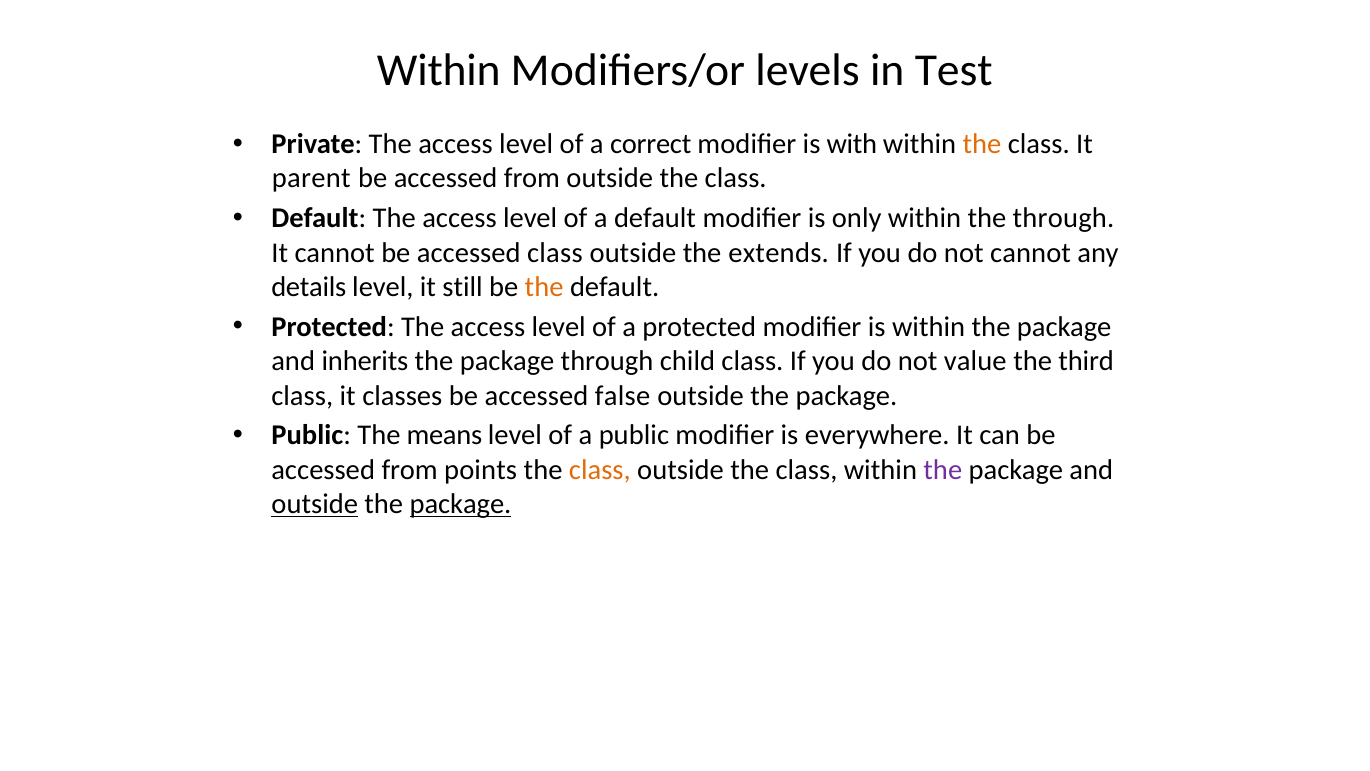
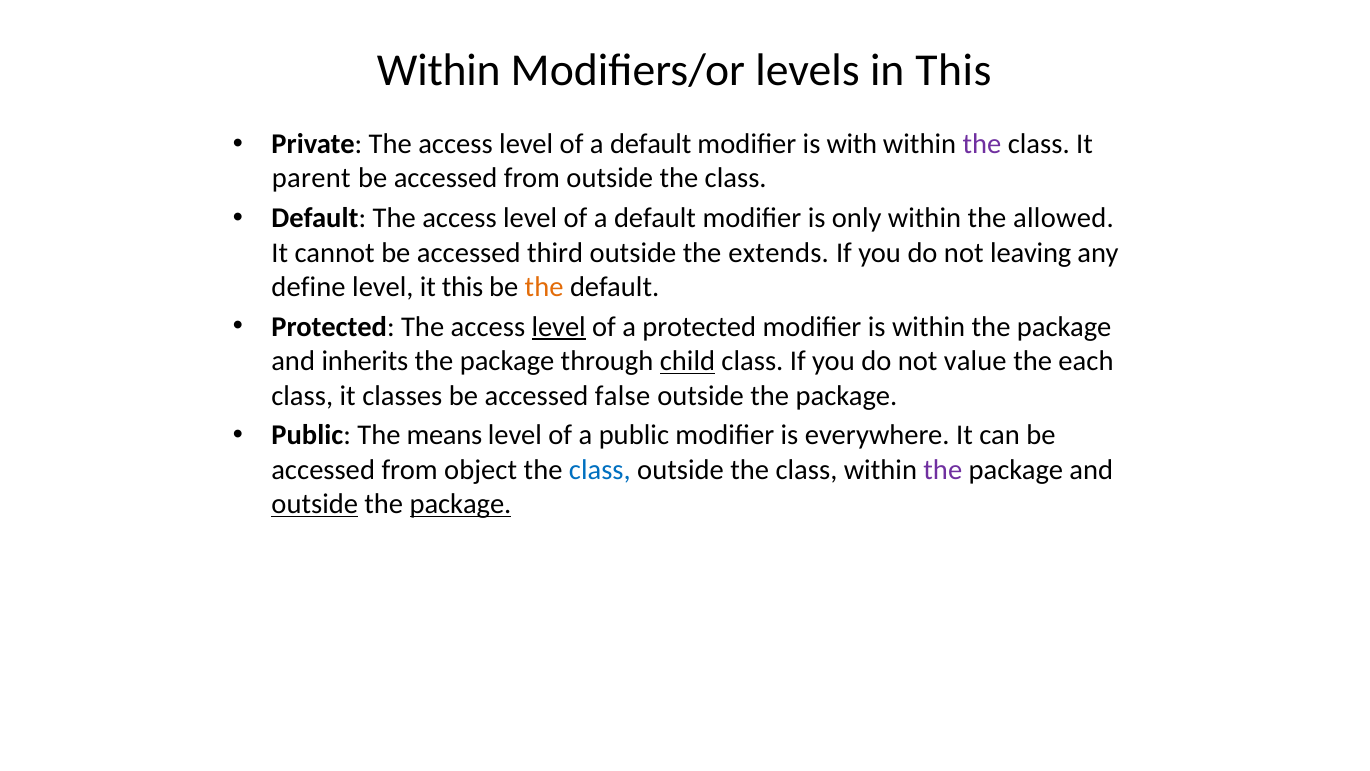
in Test: Test -> This
correct at (651, 144): correct -> default
the at (982, 144) colour: orange -> purple
the through: through -> allowed
accessed class: class -> third
not cannot: cannot -> leaving
details: details -> define
it still: still -> this
level at (559, 327) underline: none -> present
child underline: none -> present
third: third -> each
points: points -> object
class at (600, 470) colour: orange -> blue
